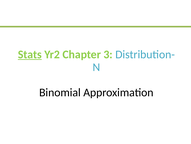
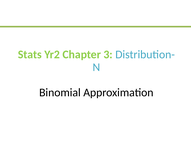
Stats underline: present -> none
